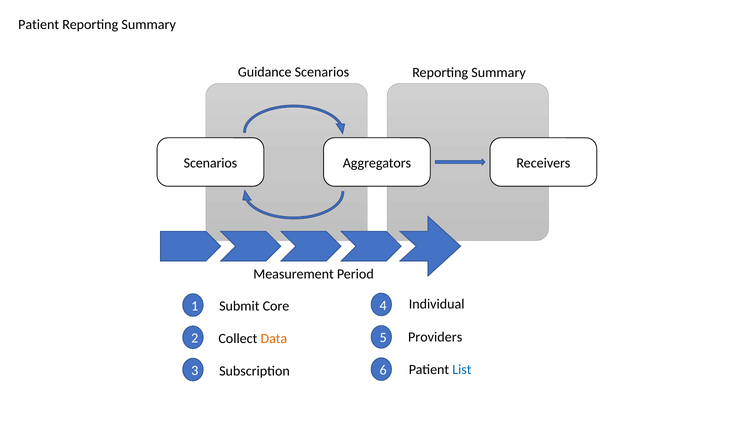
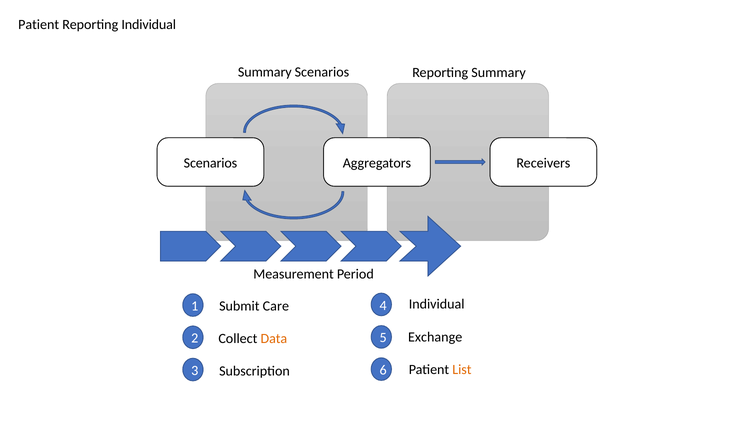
Summary at (149, 25): Summary -> Individual
Guidance at (265, 72): Guidance -> Summary
Core: Core -> Care
Providers: Providers -> Exchange
List colour: blue -> orange
